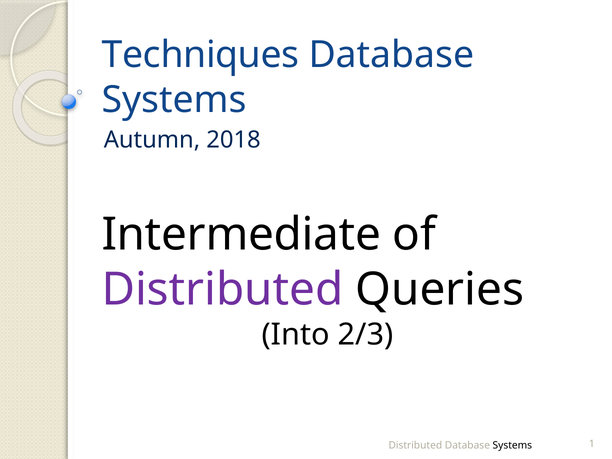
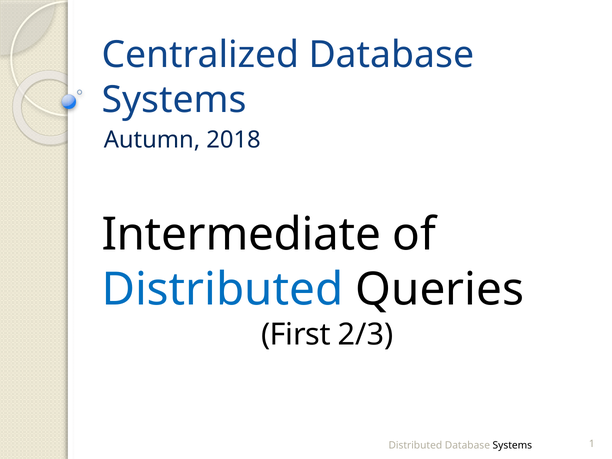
Techniques: Techniques -> Centralized
Distributed at (223, 290) colour: purple -> blue
Into: Into -> First
